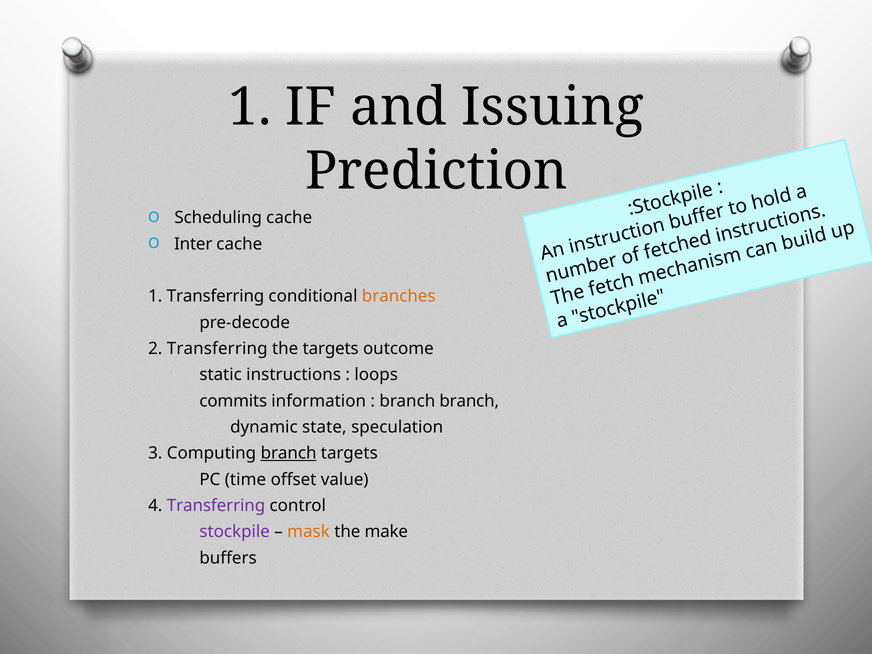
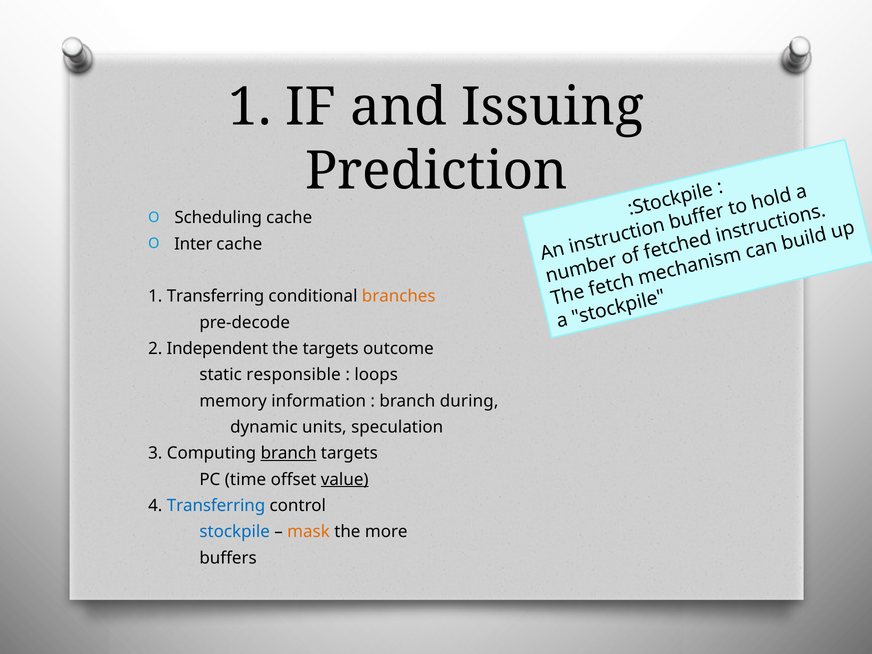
2 Transferring: Transferring -> Independent
instructions: instructions -> responsible
commits: commits -> memory
branch branch: branch -> during
state: state -> units
value underline: none -> present
Transferring at (216, 506) colour: purple -> blue
stockpile colour: purple -> blue
make: make -> more
